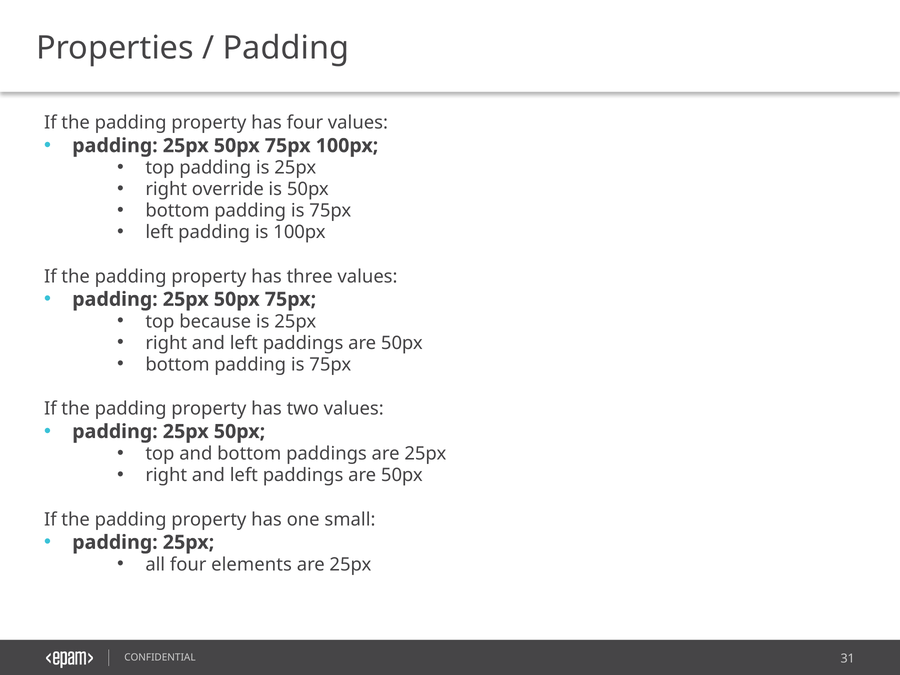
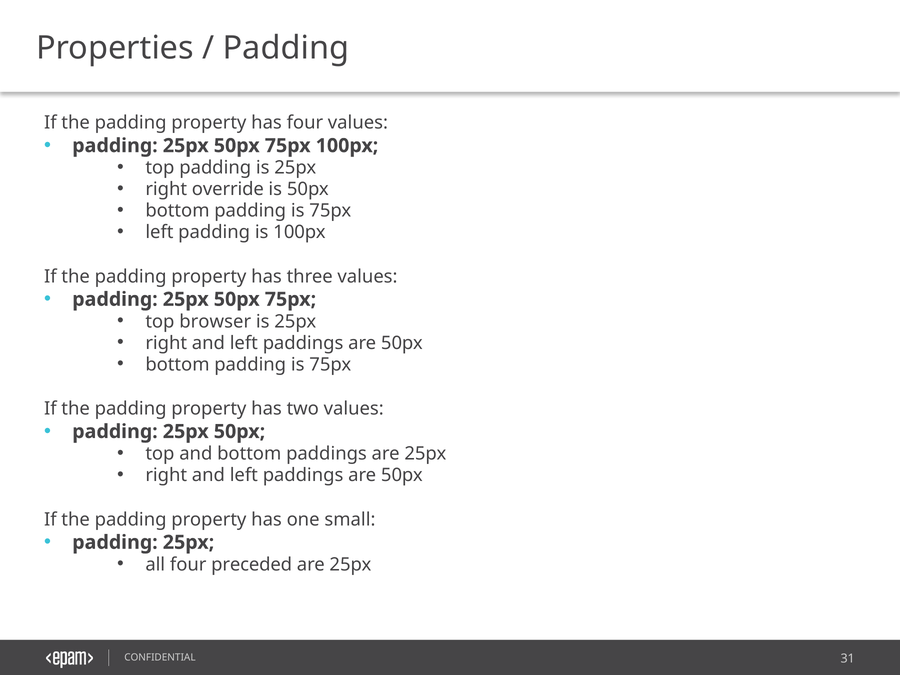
because: because -> browser
elements: elements -> preceded
